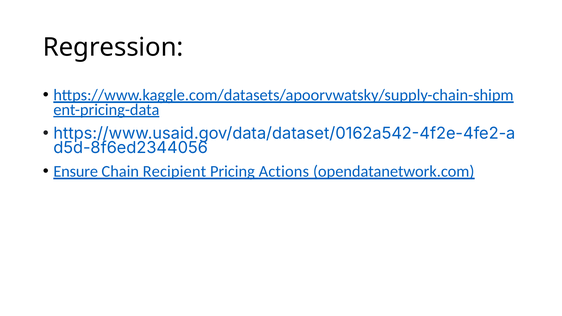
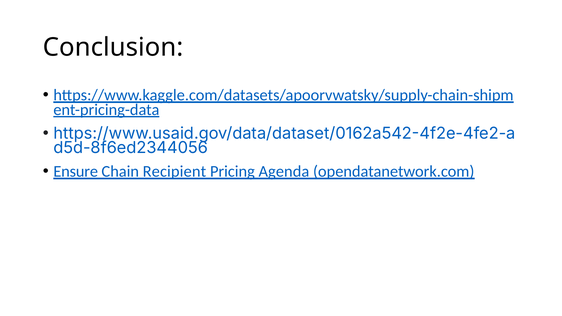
Regression: Regression -> Conclusion
Actions: Actions -> Agenda
